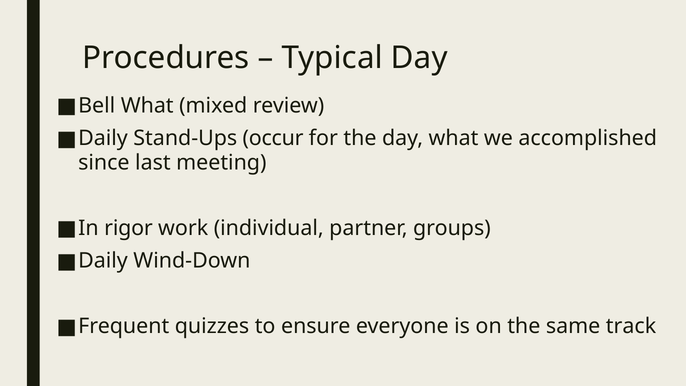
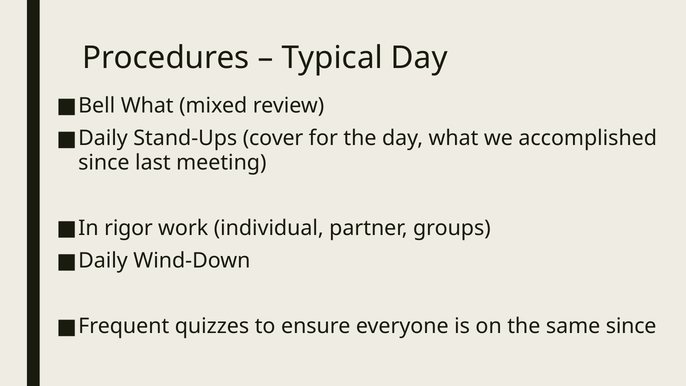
occur: occur -> cover
same track: track -> since
